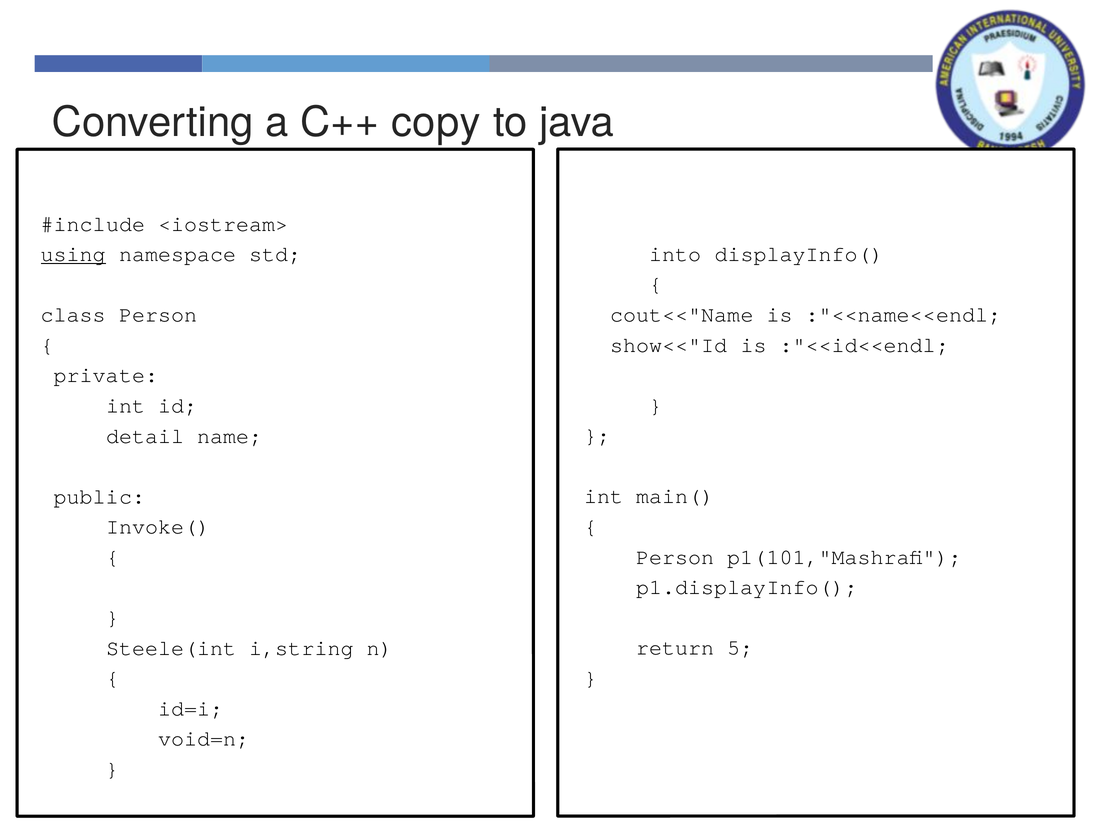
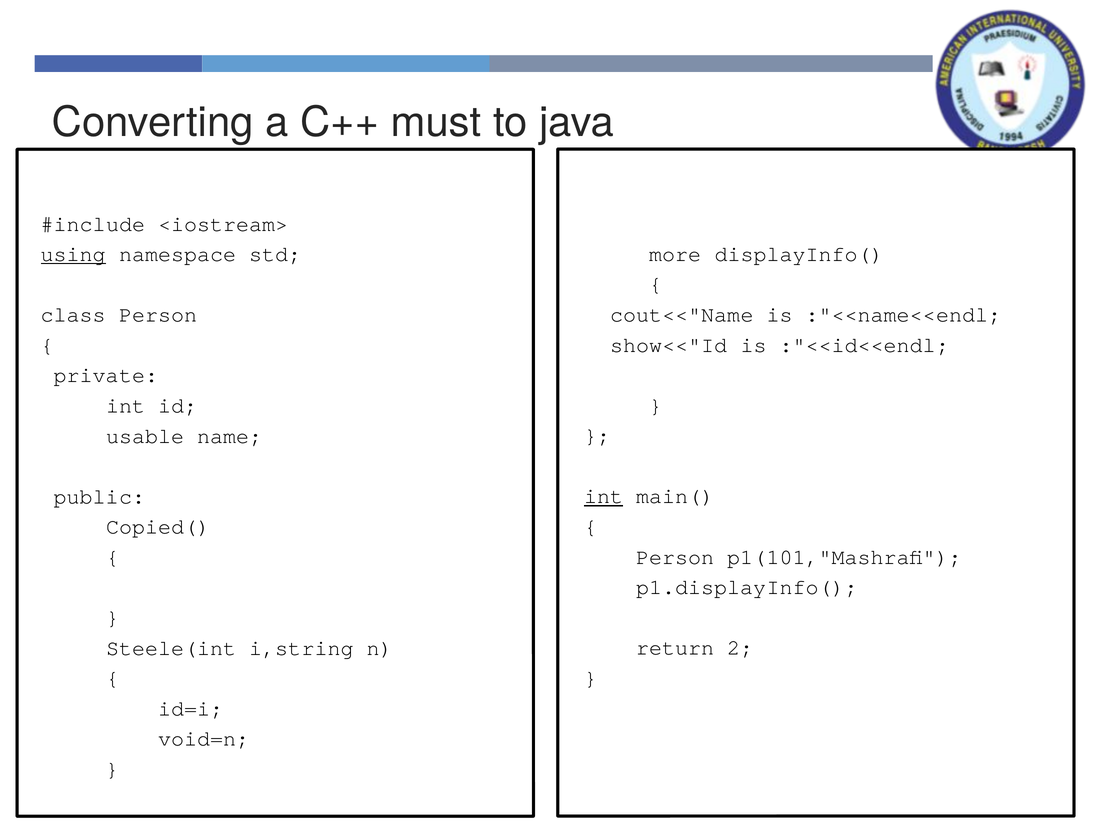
copy: copy -> must
into: into -> more
detail: detail -> usable
int at (604, 496) underline: none -> present
Invoke(: Invoke( -> Copied(
5: 5 -> 2
